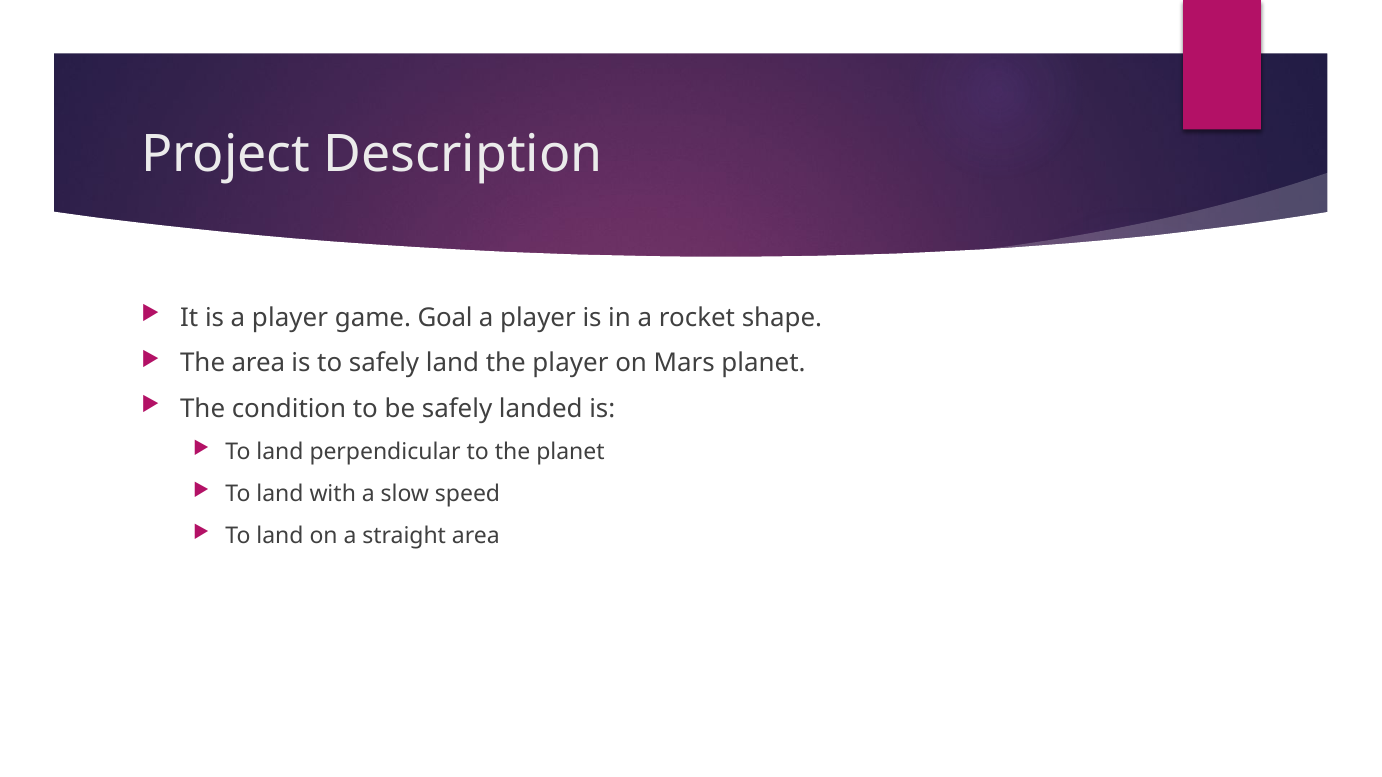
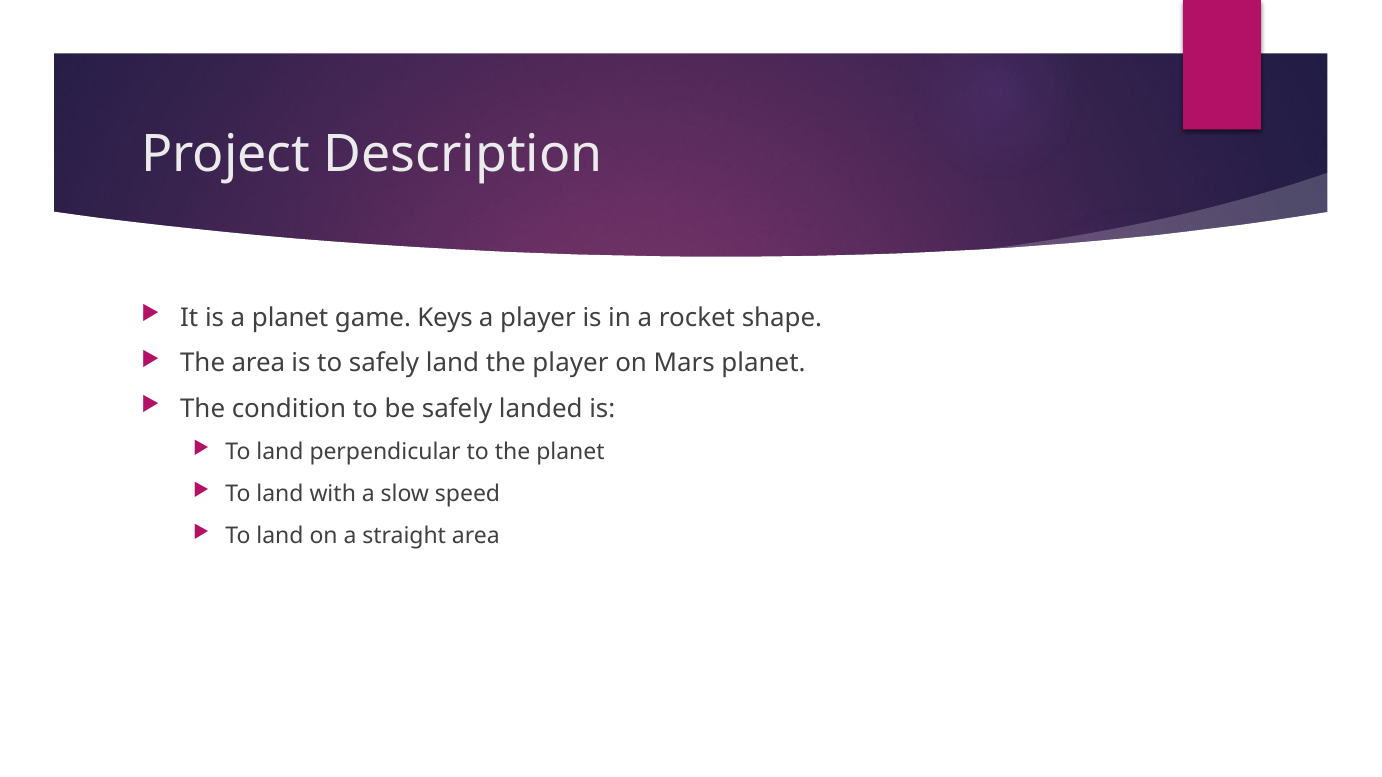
is a player: player -> planet
Goal: Goal -> Keys
